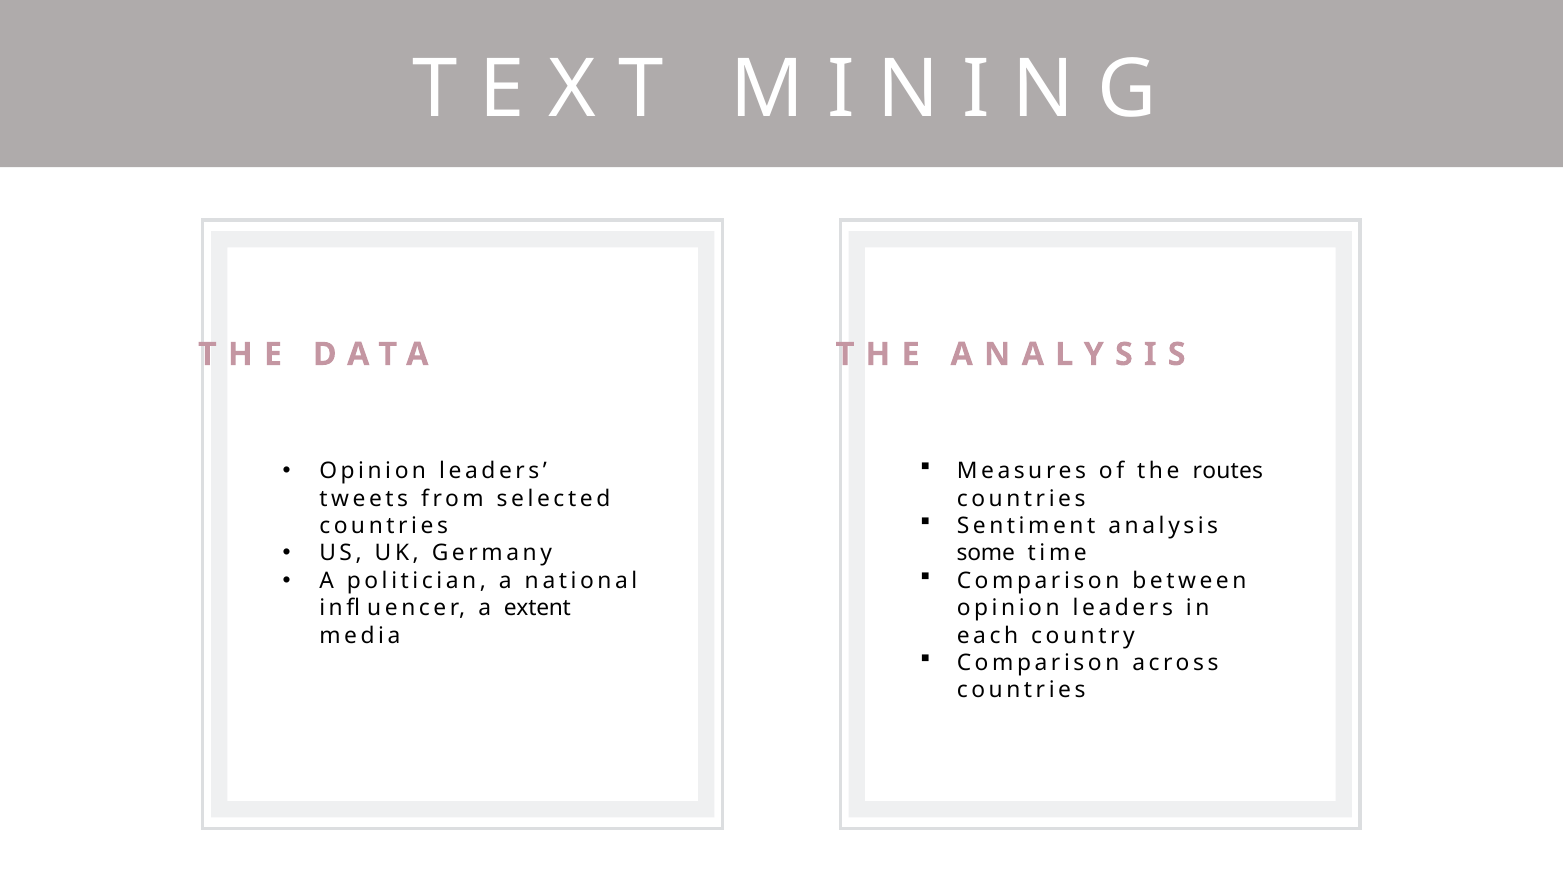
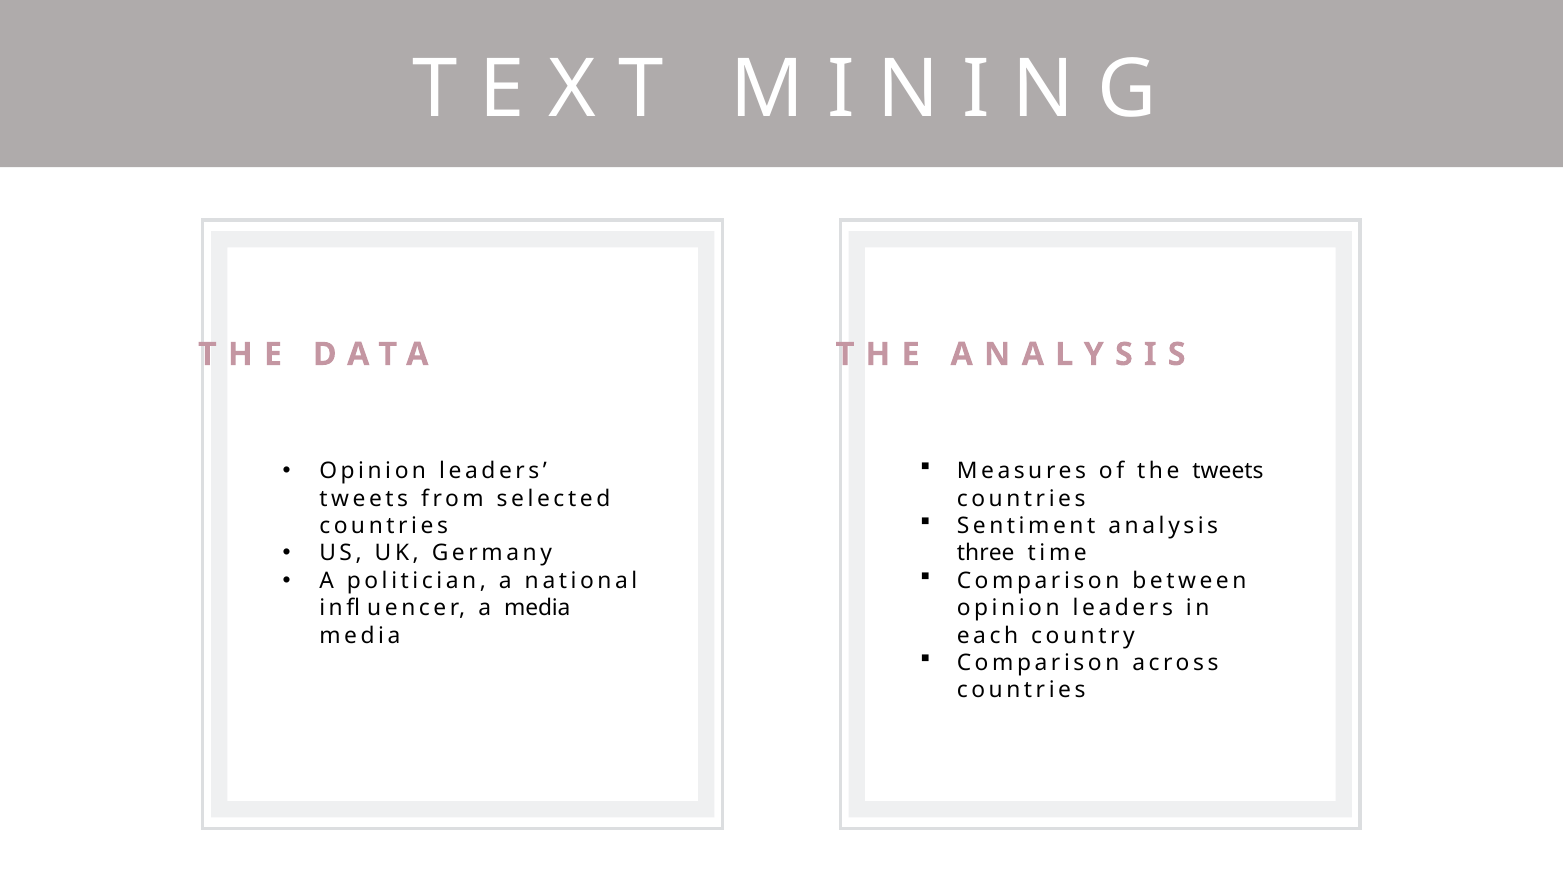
the routes: routes -> tweets
some: some -> three
a extent: extent -> media
